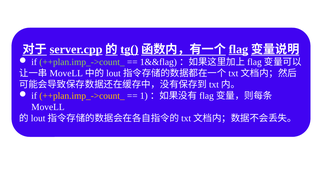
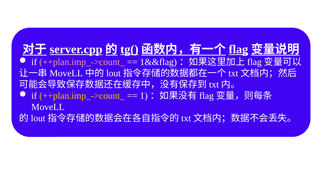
++plan.imp_->count_ at (82, 62) colour: light green -> pink
